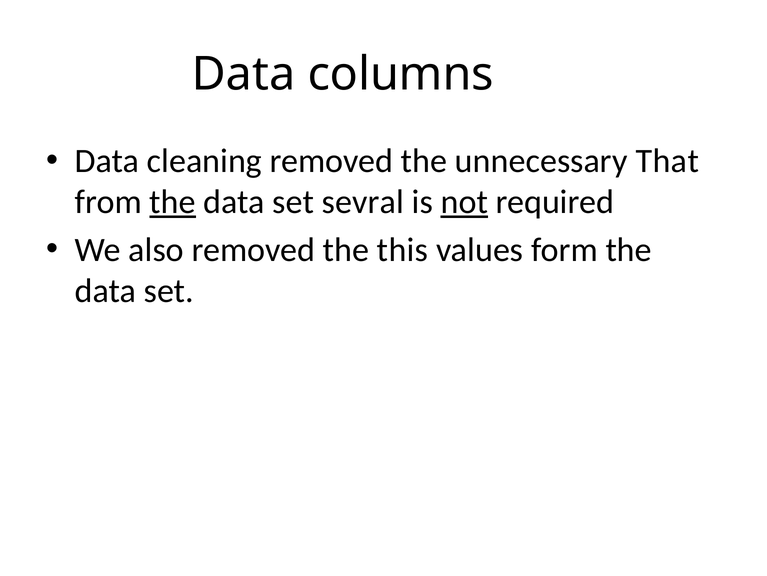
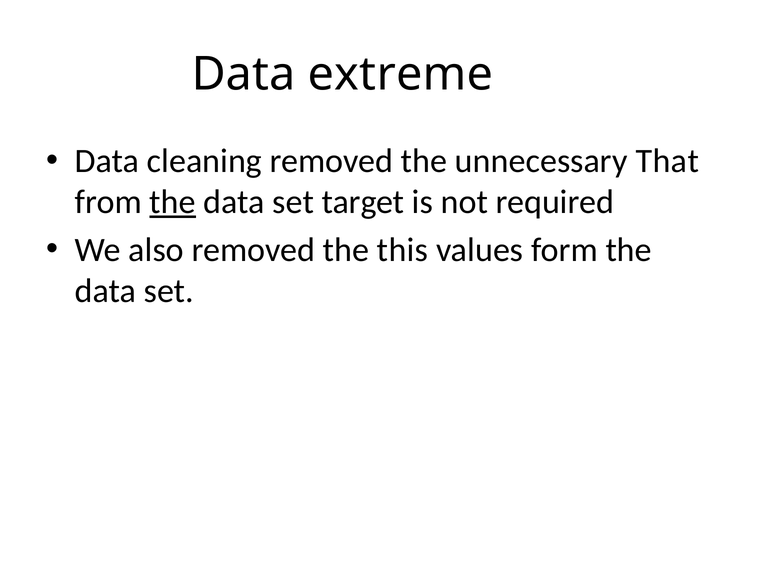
columns: columns -> extreme
sevral: sevral -> target
not underline: present -> none
